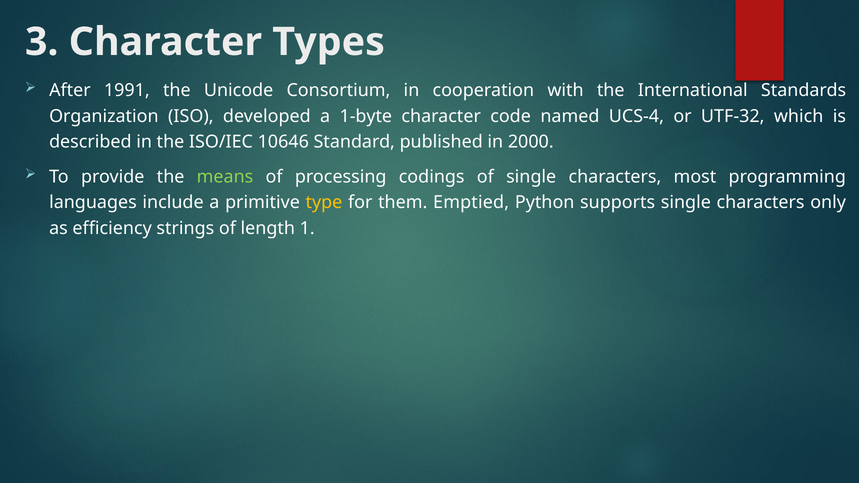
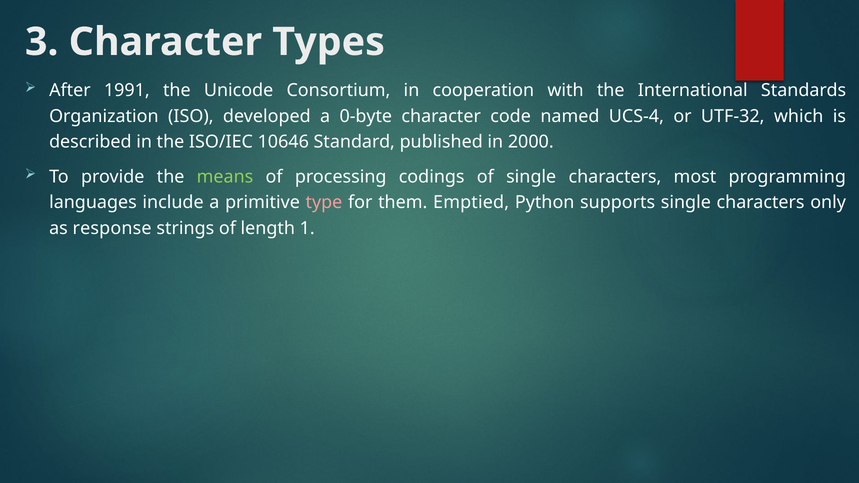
1-byte: 1-byte -> 0-byte
type colour: yellow -> pink
efficiency: efficiency -> response
